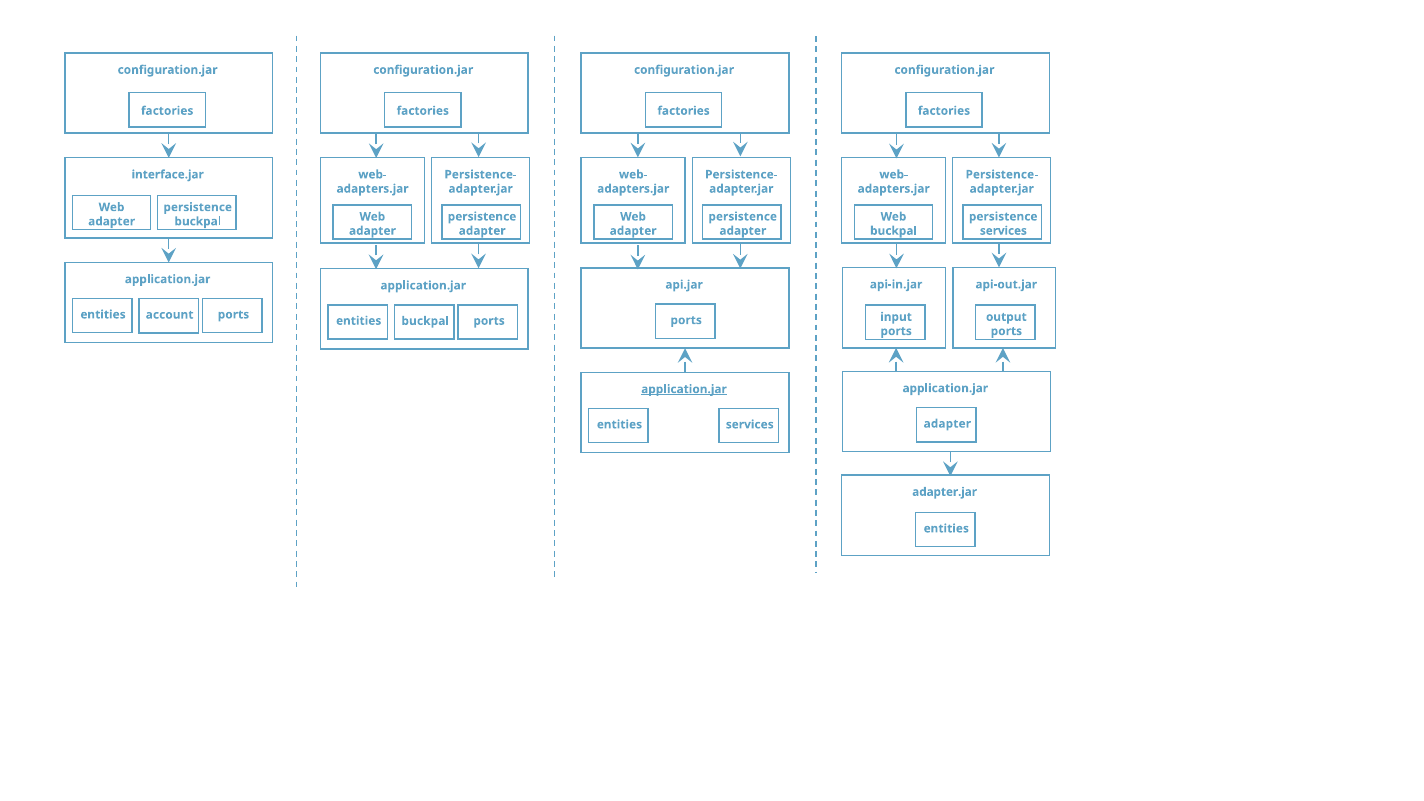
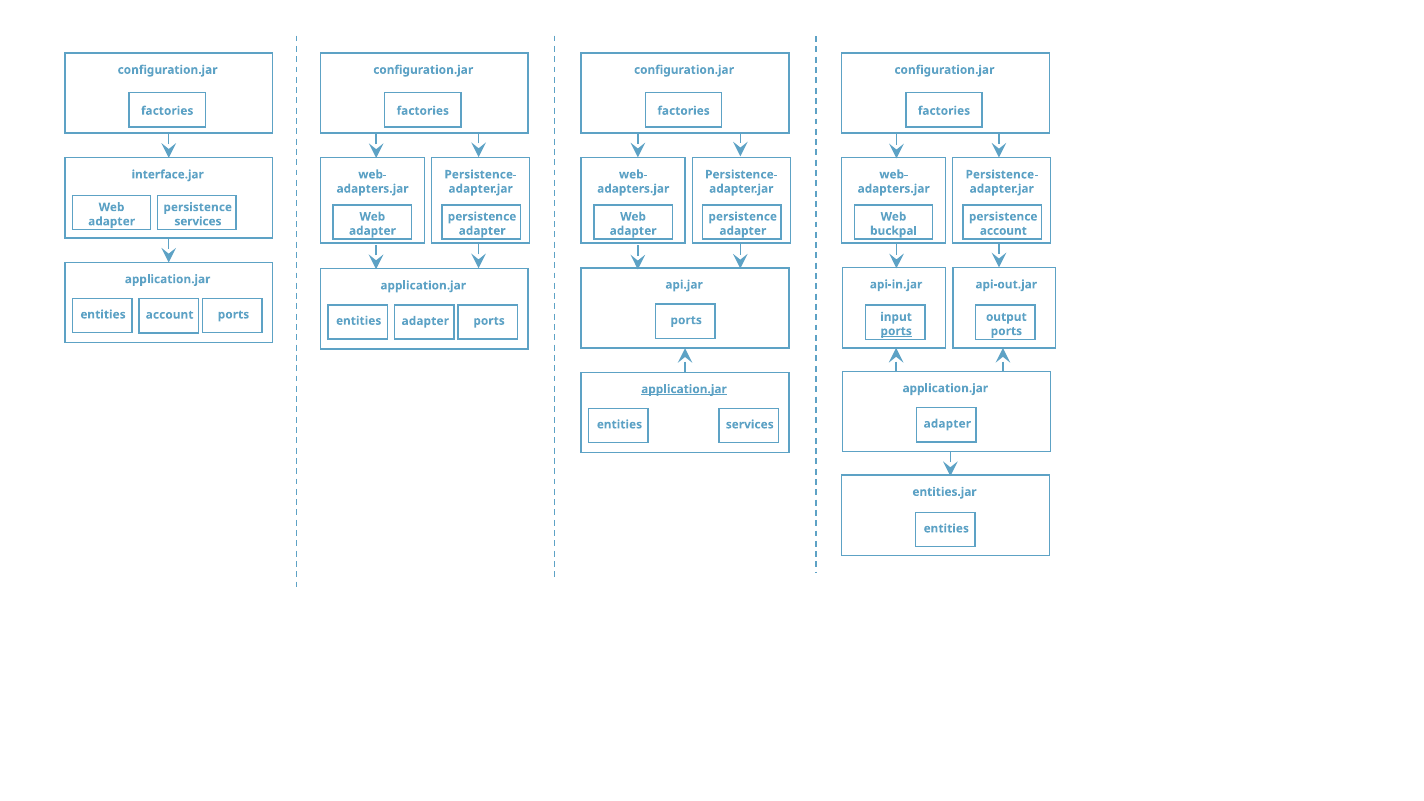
buckpal at (198, 221): buckpal -> services
services at (1003, 231): services -> account
entities buckpal: buckpal -> adapter
ports at (896, 331) underline: none -> present
adapter.jar at (945, 492): adapter.jar -> entities.jar
